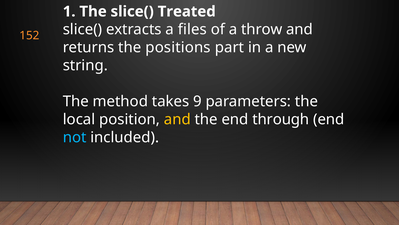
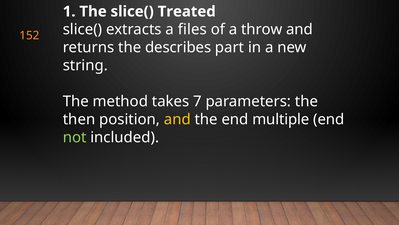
positions: positions -> describes
9: 9 -> 7
local: local -> then
through: through -> multiple
not colour: light blue -> light green
